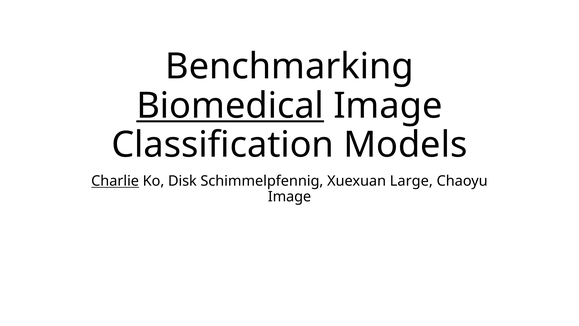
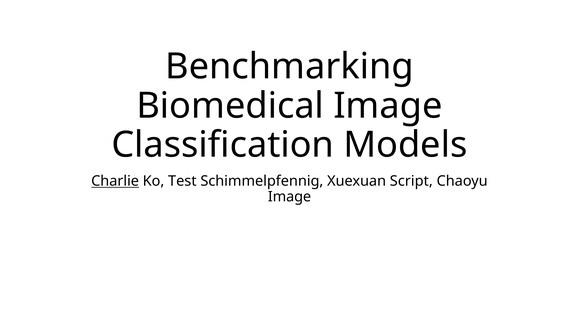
Biomedical underline: present -> none
Disk: Disk -> Test
Large: Large -> Script
